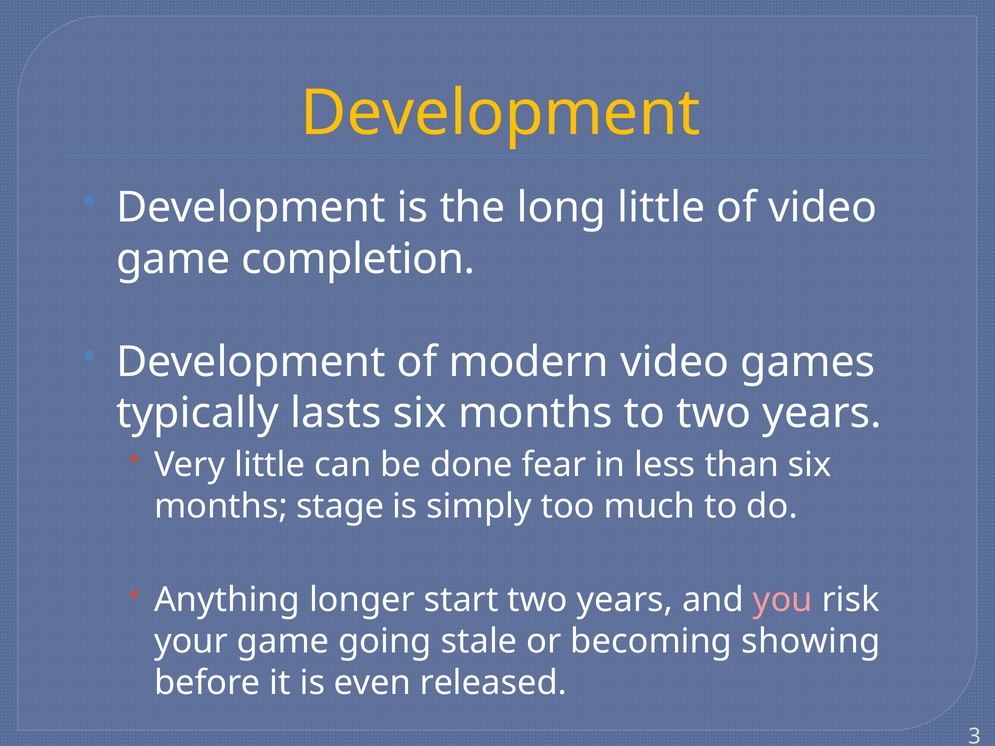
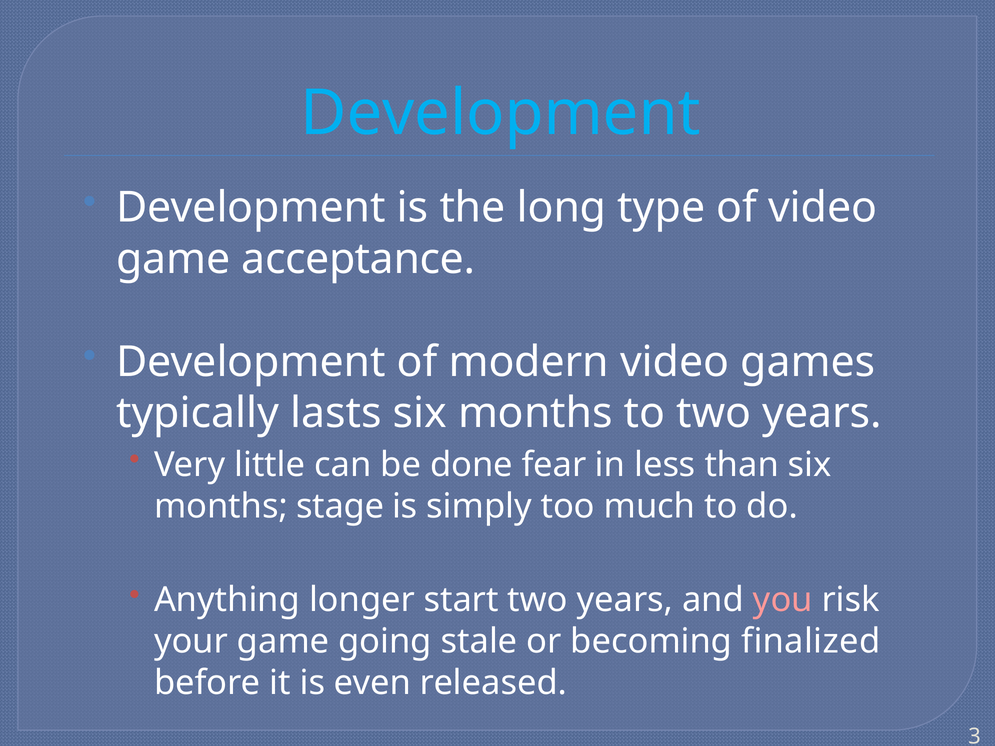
Development at (501, 113) colour: yellow -> light blue
long little: little -> type
completion: completion -> acceptance
showing: showing -> finalized
